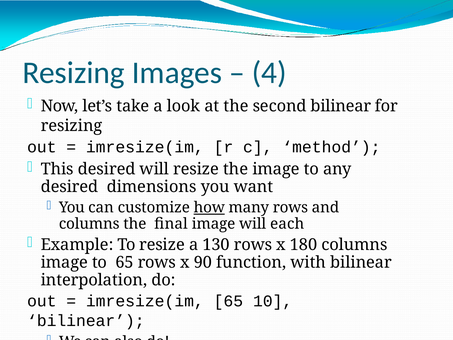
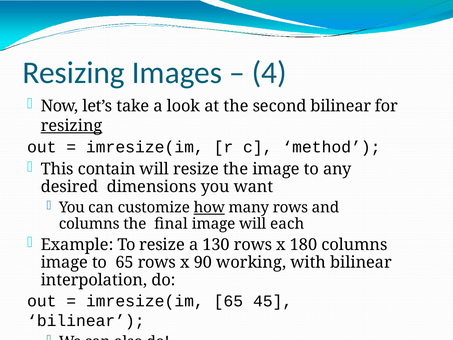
resizing at (72, 126) underline: none -> present
This desired: desired -> contain
function: function -> working
10: 10 -> 45
